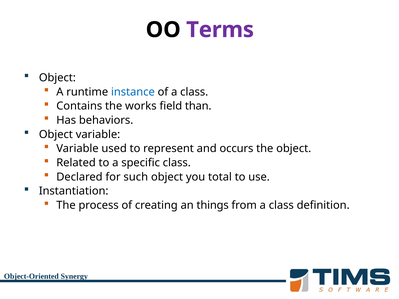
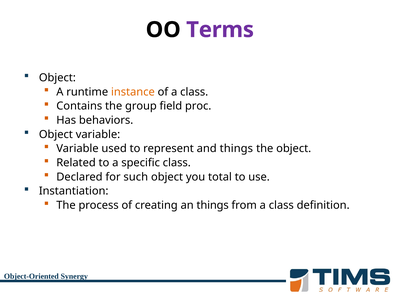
instance colour: blue -> orange
works: works -> group
than: than -> proc
and occurs: occurs -> things
